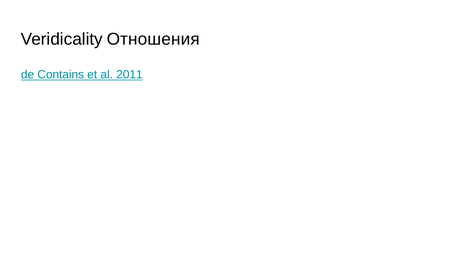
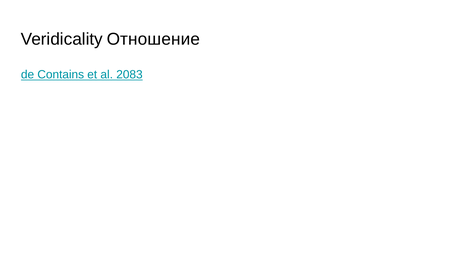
Отношения: Отношения -> Отношение
2011: 2011 -> 2083
